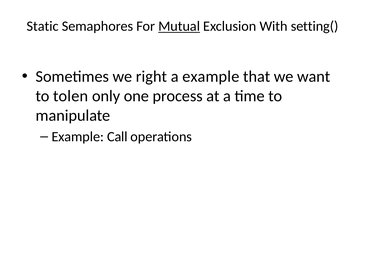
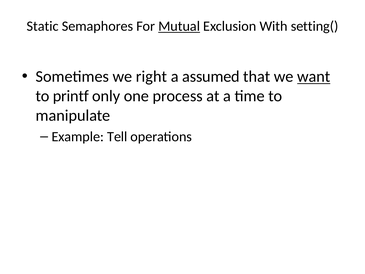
a example: example -> assumed
want underline: none -> present
tolen: tolen -> printf
Call: Call -> Tell
